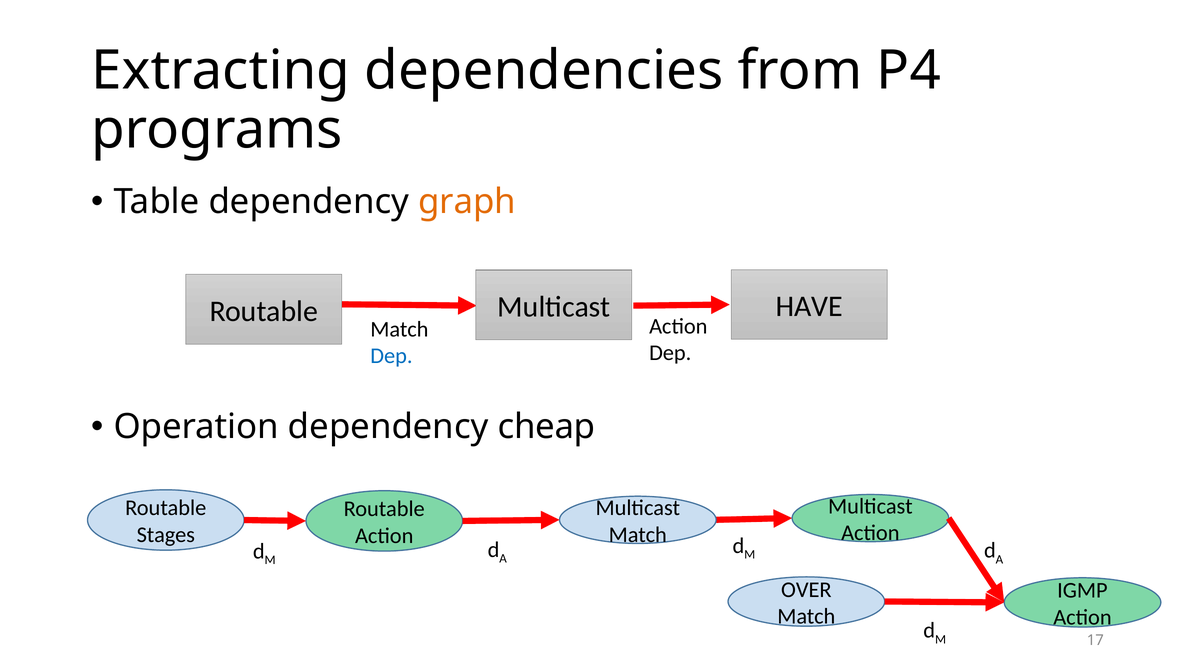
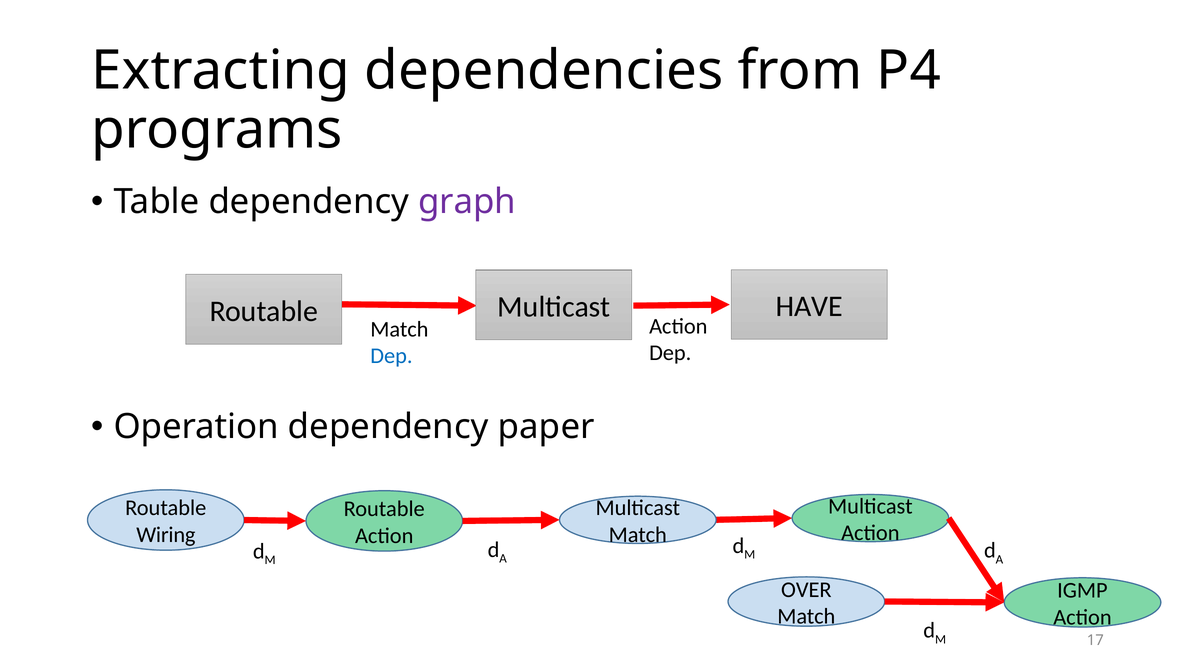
graph colour: orange -> purple
cheap: cheap -> paper
Stages: Stages -> Wiring
